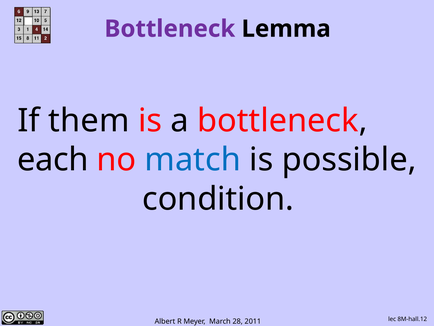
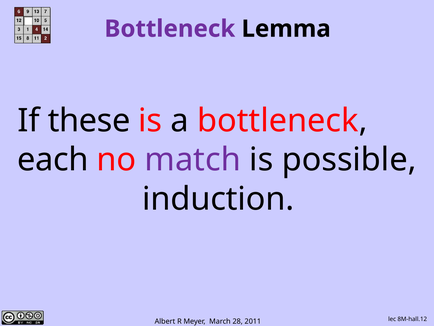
them: them -> these
match colour: blue -> purple
condition: condition -> induction
